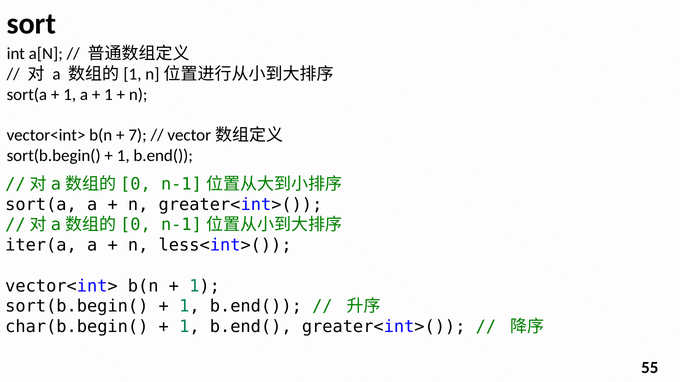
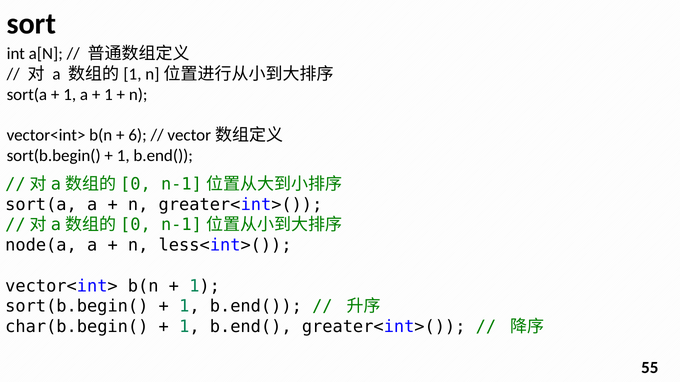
7: 7 -> 6
iter(a: iter(a -> node(a
